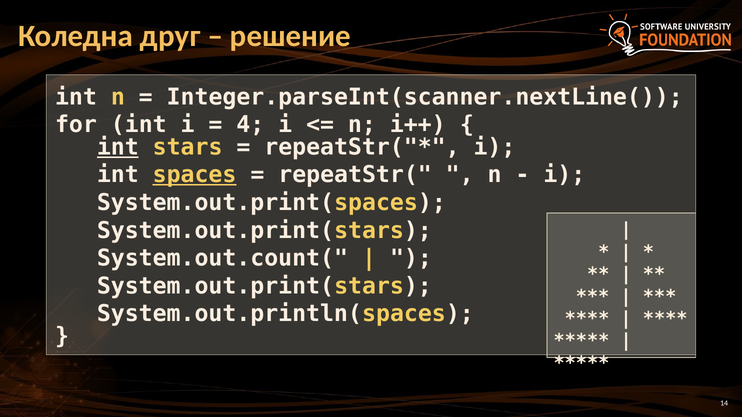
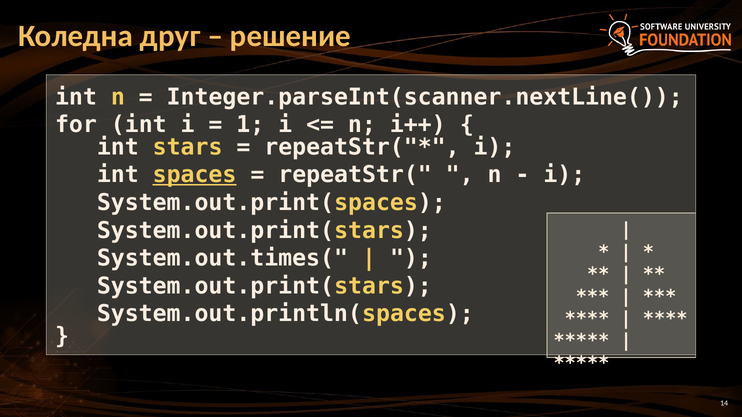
4: 4 -> 1
int at (118, 147) underline: present -> none
System.out.count(: System.out.count( -> System.out.times(
